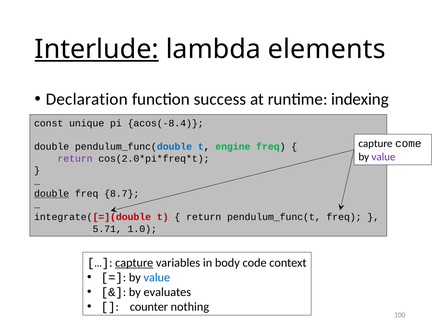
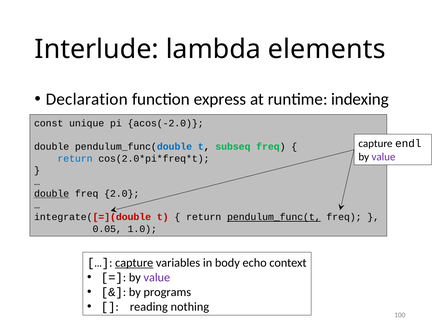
Interlude underline: present -> none
success: success -> express
acos(-8.4: acos(-8.4 -> acos(-2.0
come: come -> endl
engine: engine -> subseq
return at (75, 158) colour: purple -> blue
8.7: 8.7 -> 2.0
pendulum_func(t underline: none -> present
5.71: 5.71 -> 0.05
code: code -> echo
value at (157, 277) colour: blue -> purple
evaluates: evaluates -> programs
counter: counter -> reading
